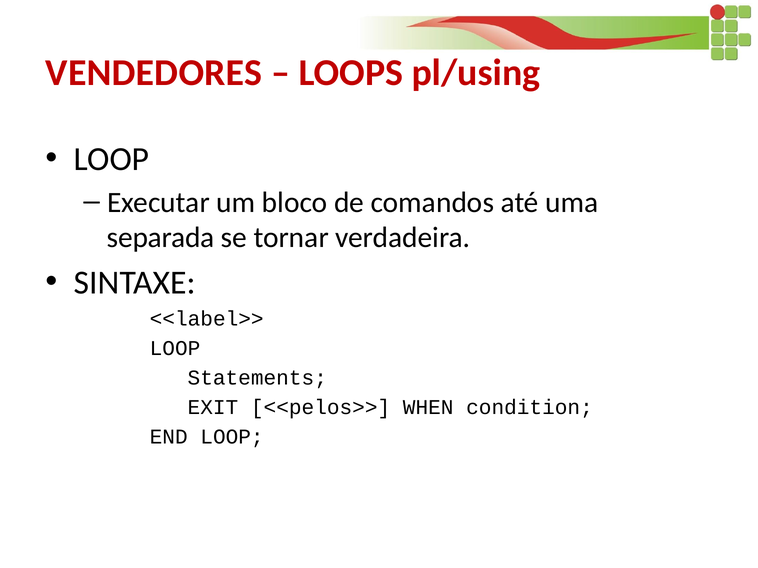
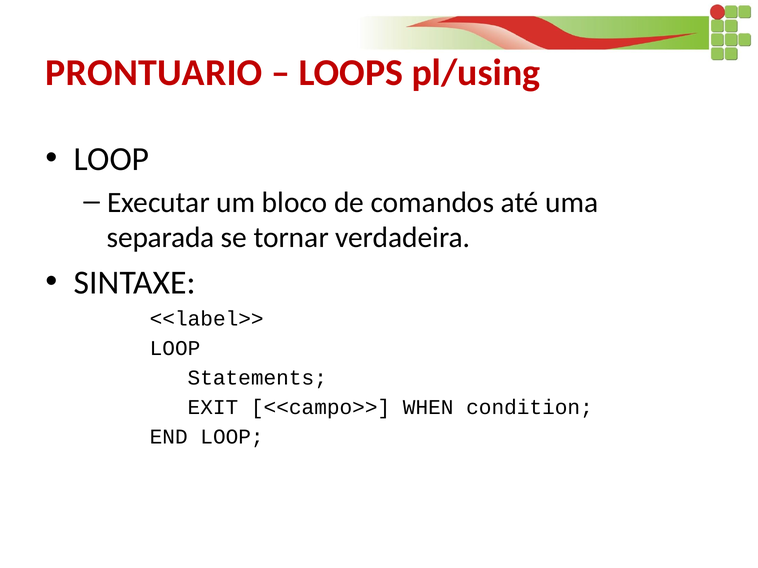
VENDEDORES: VENDEDORES -> PRONTUARIO
<<pelos>>: <<pelos>> -> <<campo>>
